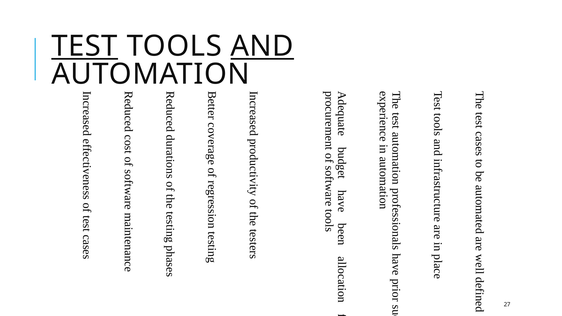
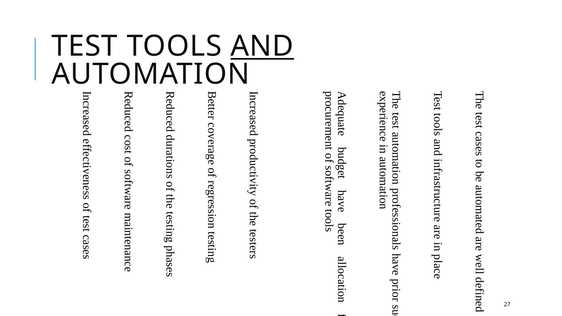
TEST underline: present -> none
